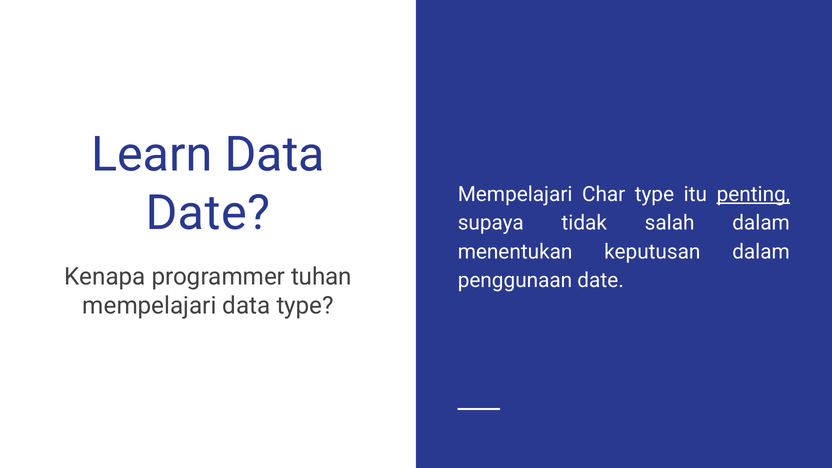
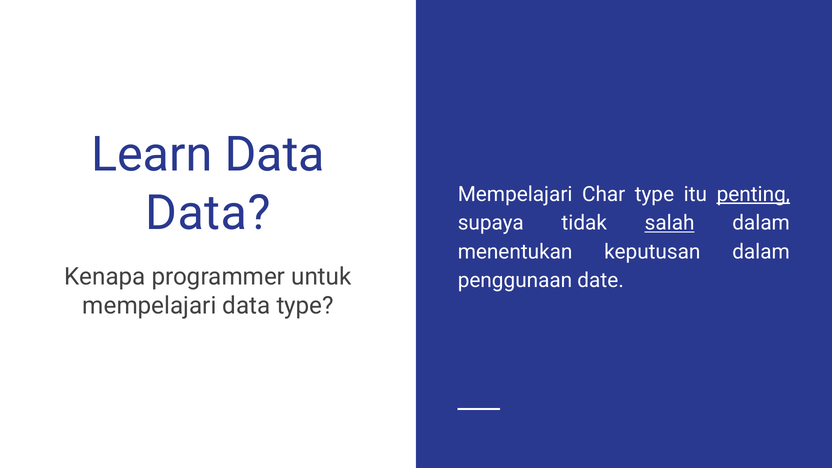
Date at (208, 213): Date -> Data
salah underline: none -> present
tuhan: tuhan -> untuk
